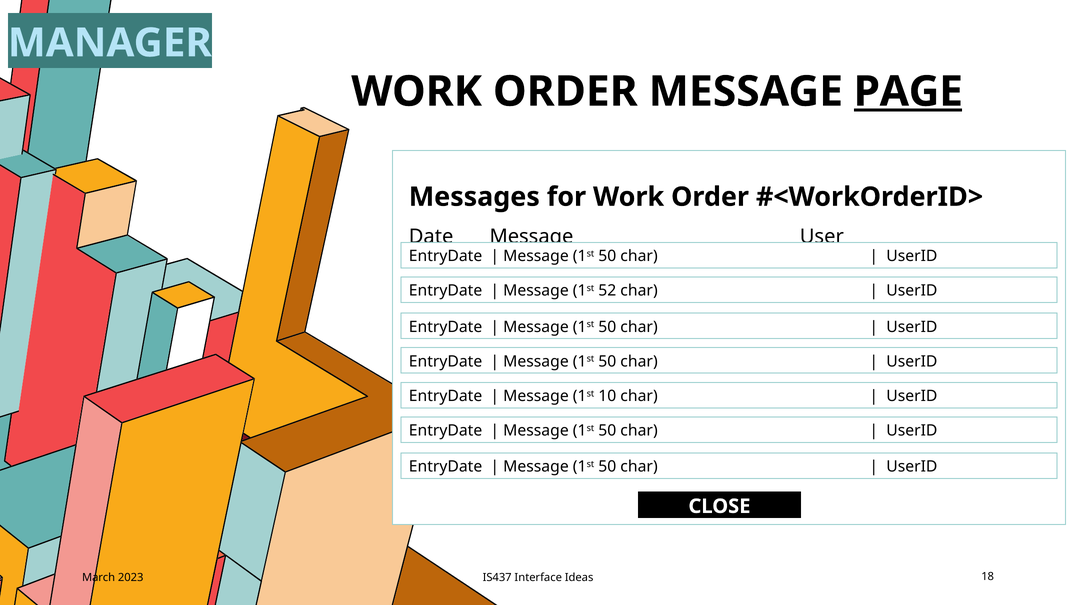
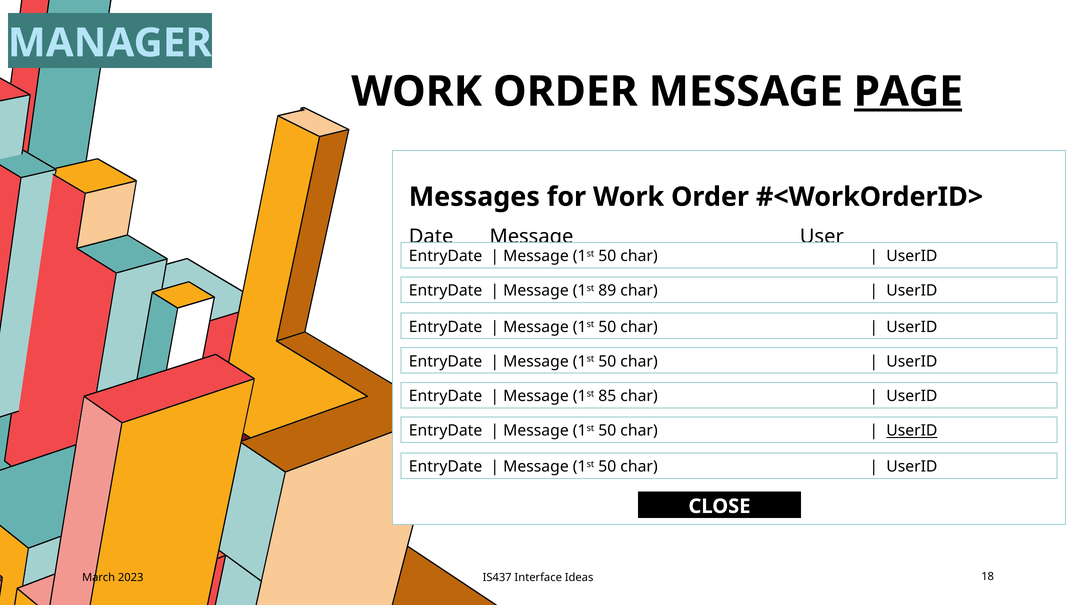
52: 52 -> 89
10: 10 -> 85
UserID at (912, 431) underline: none -> present
